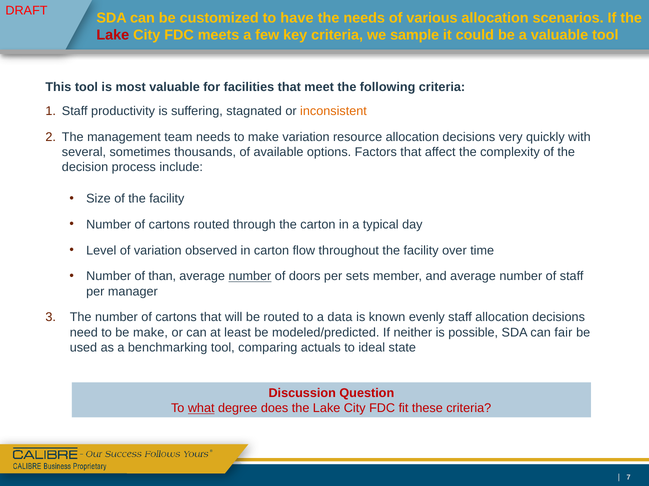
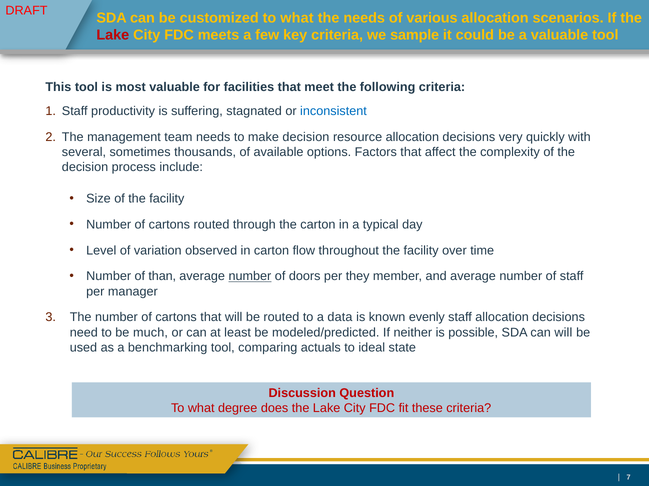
customized to have: have -> what
inconsistent colour: orange -> blue
make variation: variation -> decision
sets: sets -> they
be make: make -> much
can fair: fair -> will
what at (201, 409) underline: present -> none
